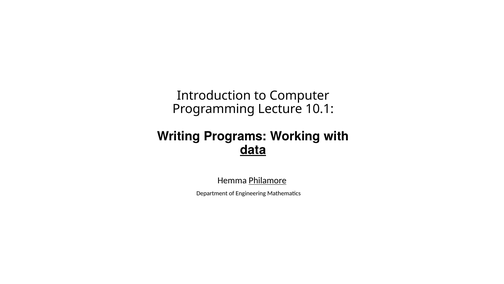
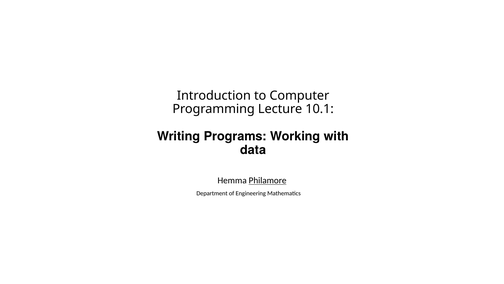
data underline: present -> none
